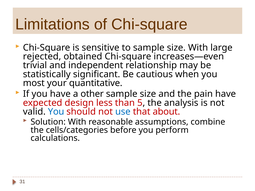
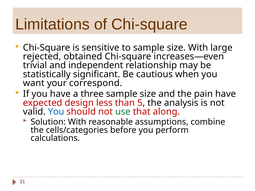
most: most -> want
quantitative: quantitative -> correspond
other: other -> three
use colour: blue -> green
about: about -> along
